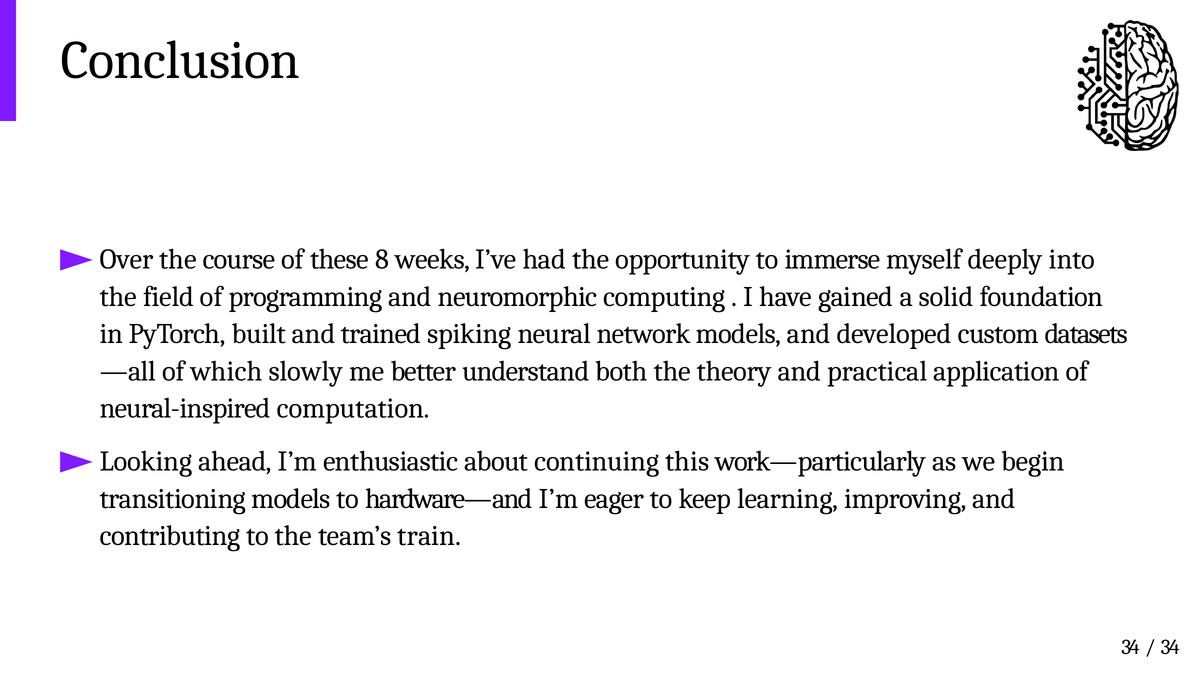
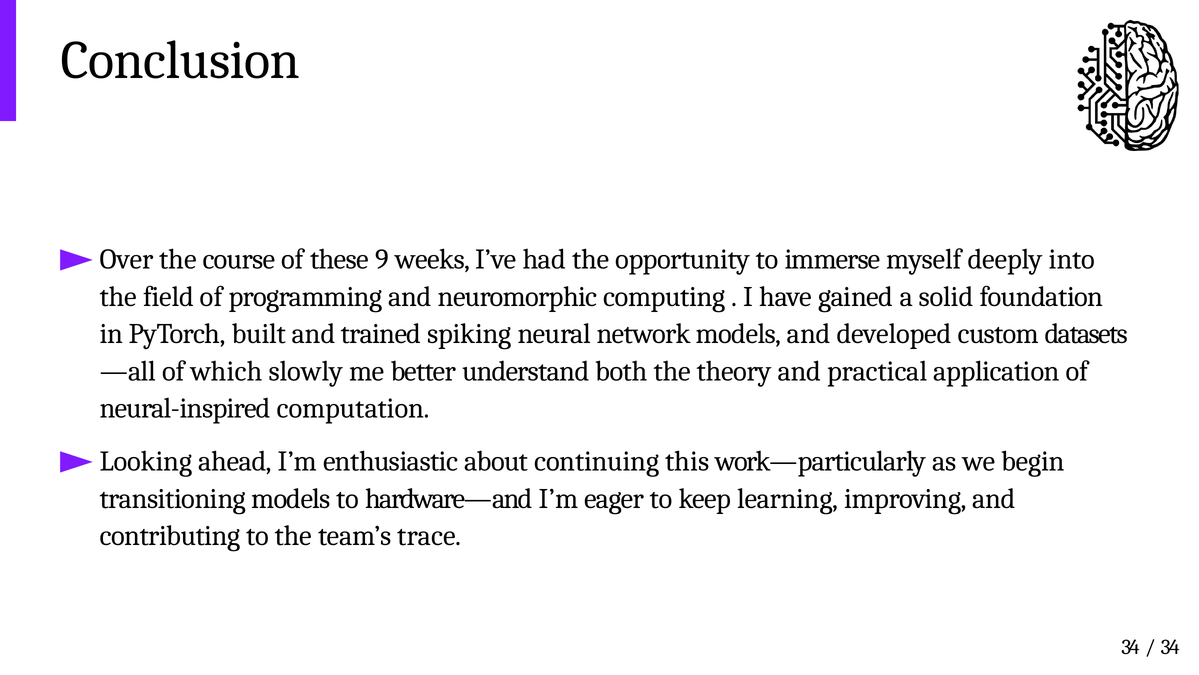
8: 8 -> 9
train: train -> trace
